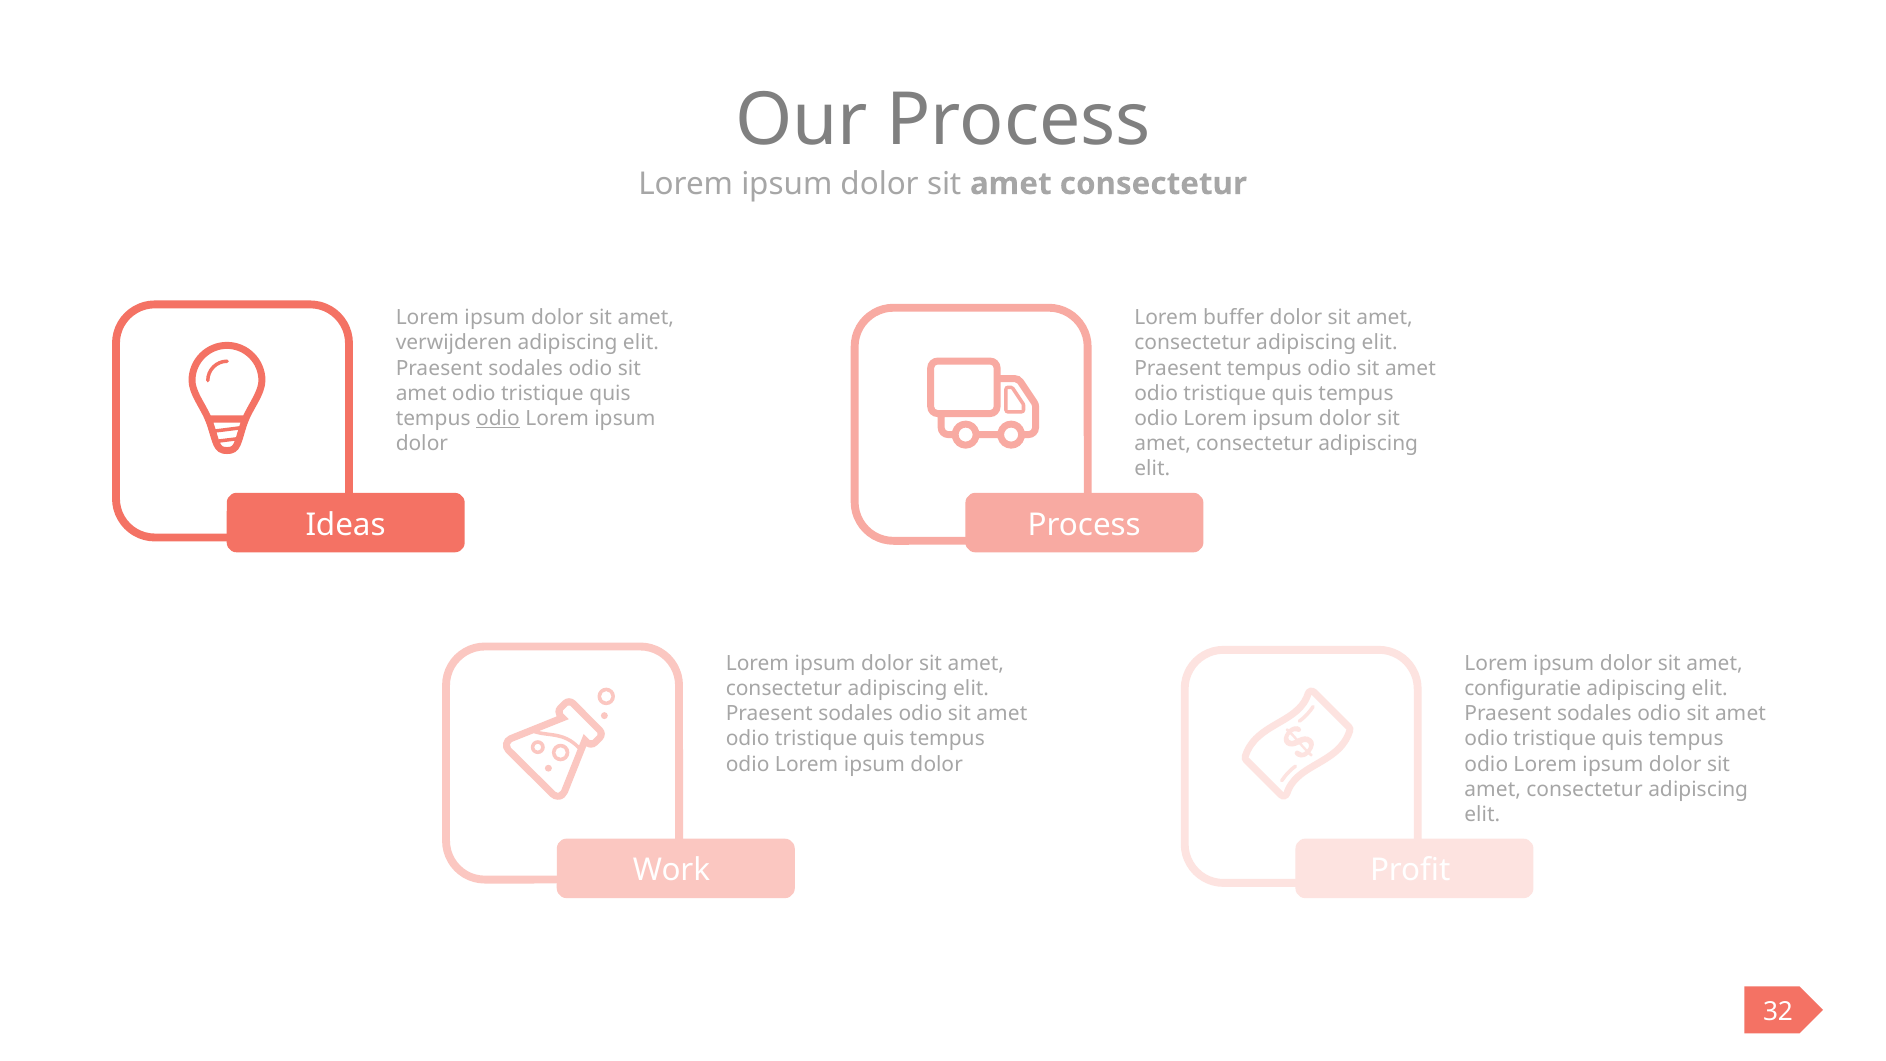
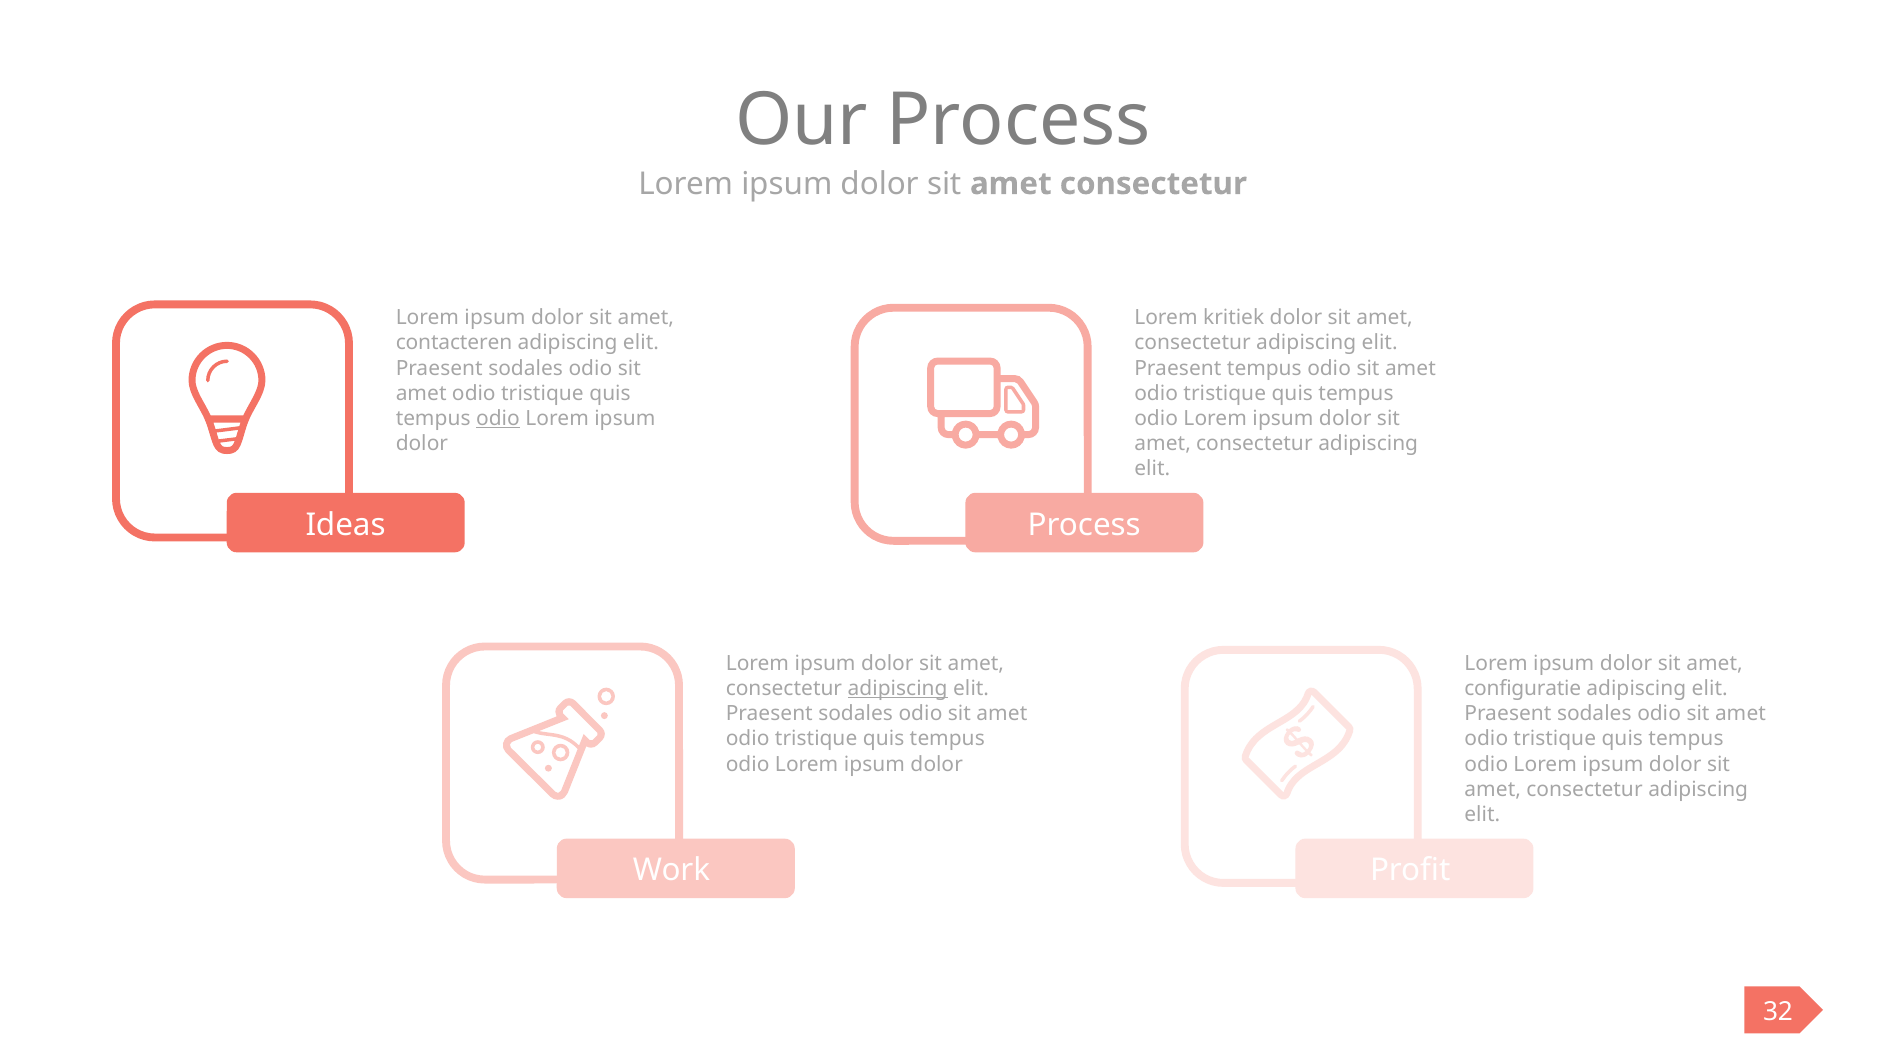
buffer: buffer -> kritiek
verwijderen: verwijderen -> contacteren
adipiscing at (898, 689) underline: none -> present
